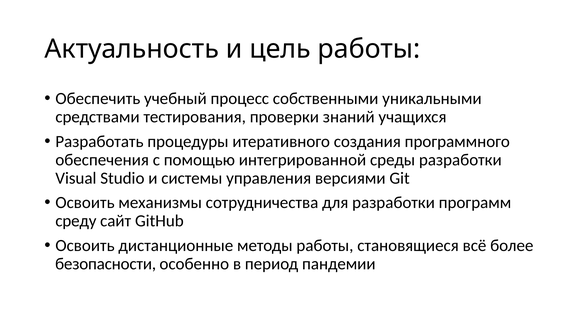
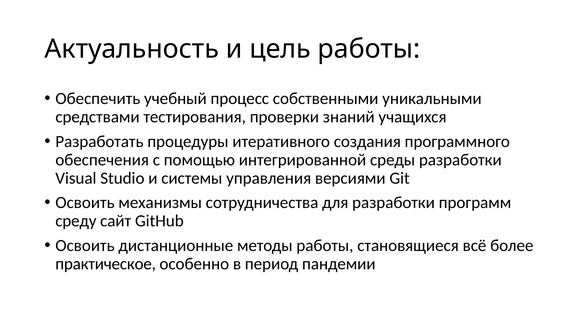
безопасности: безопасности -> практическое
